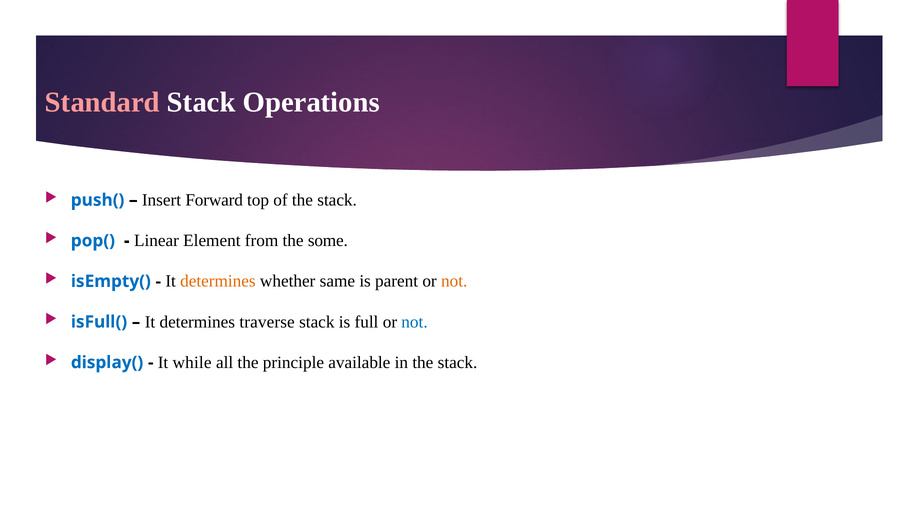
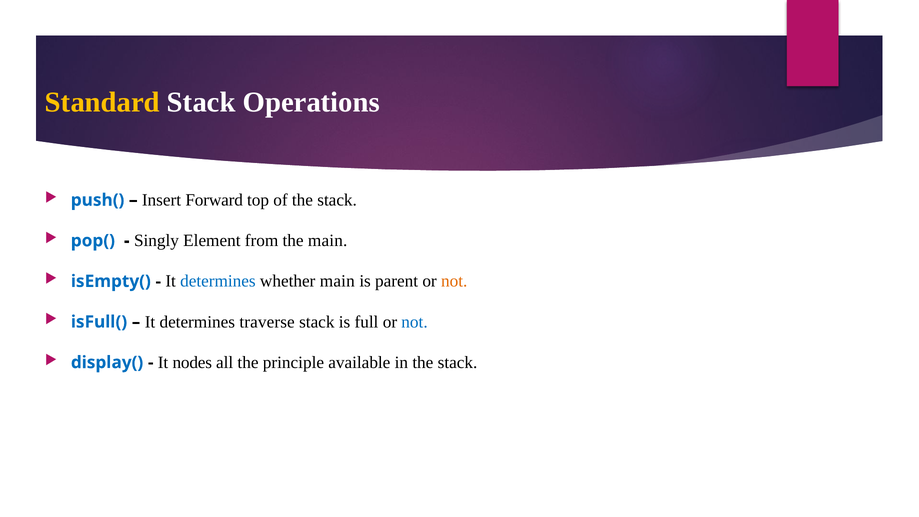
Standard colour: pink -> yellow
Linear: Linear -> Singly
the some: some -> main
determines at (218, 281) colour: orange -> blue
whether same: same -> main
while: while -> nodes
